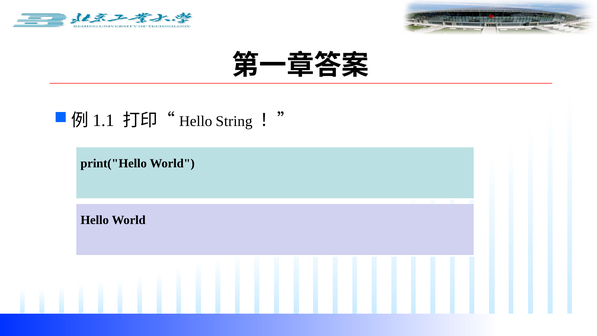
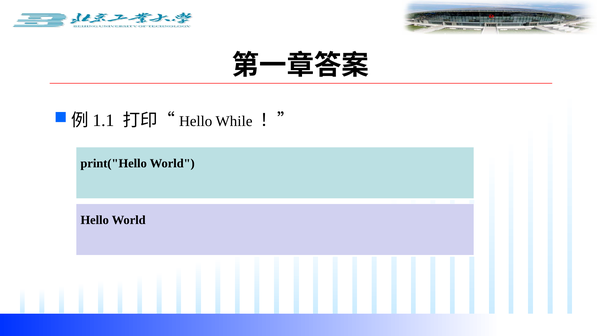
String: String -> While
